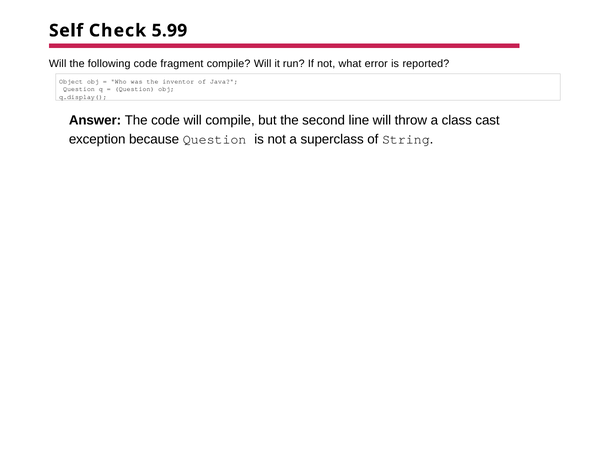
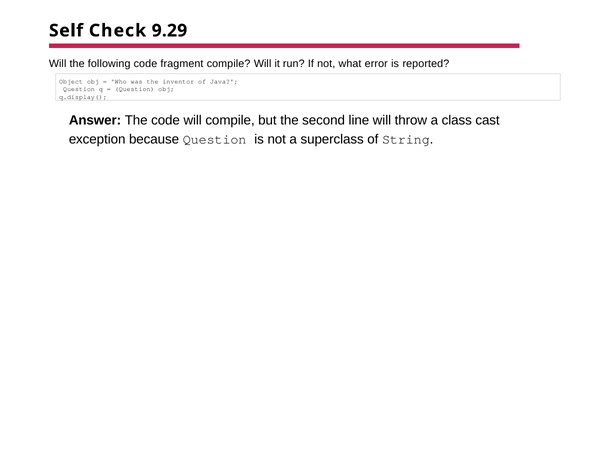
5.99: 5.99 -> 9.29
